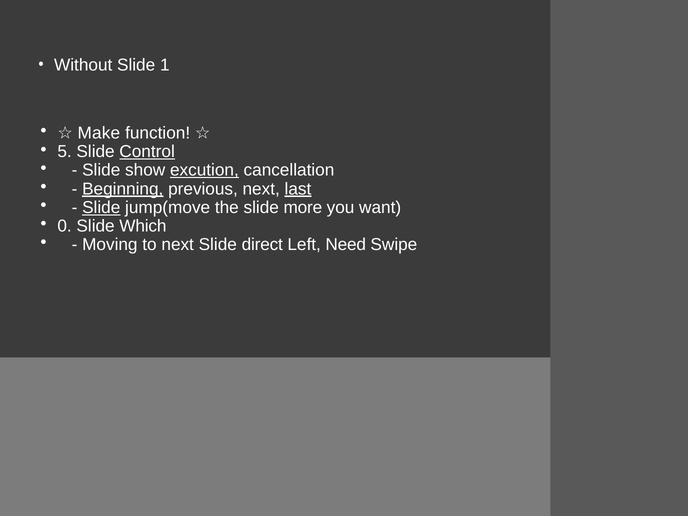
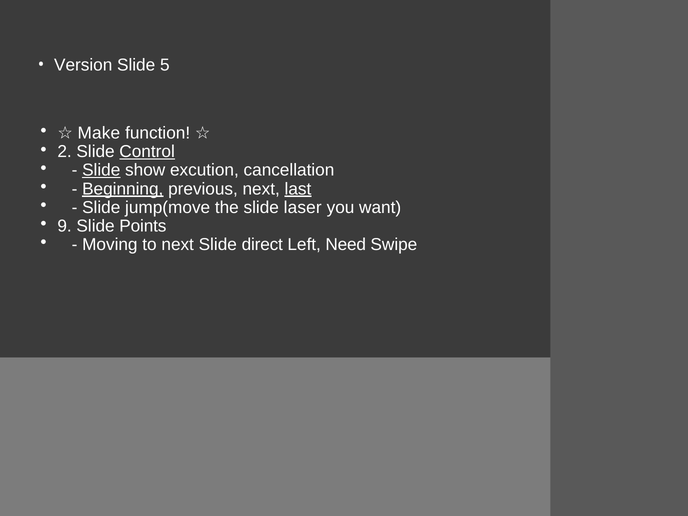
Without: Without -> Version
1: 1 -> 5
5: 5 -> 2
Slide at (101, 170) underline: none -> present
excution underline: present -> none
Slide at (101, 207) underline: present -> none
more: more -> laser
0: 0 -> 9
Which: Which -> Points
